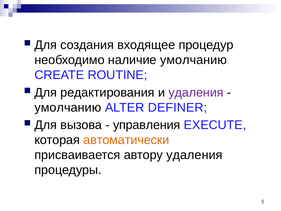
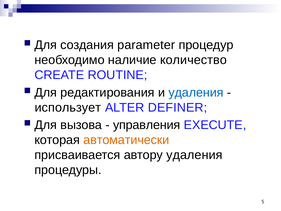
входящее: входящее -> parameter
наличие умолчанию: умолчанию -> количество
удаления at (196, 92) colour: purple -> blue
умолчанию at (68, 107): умолчанию -> использует
